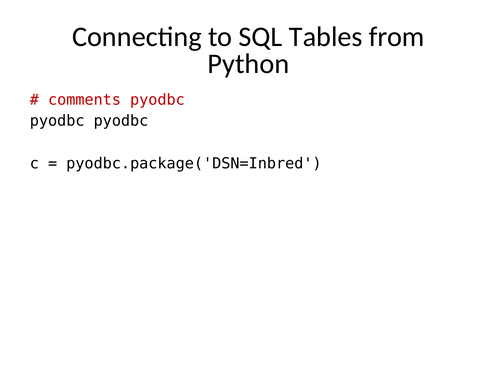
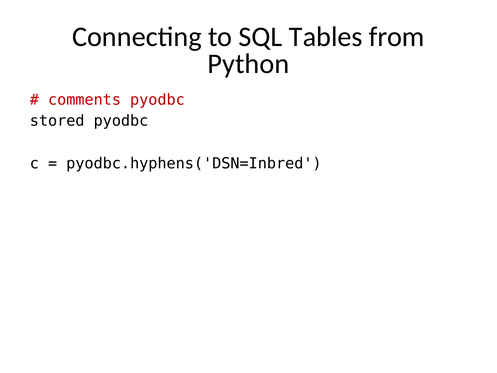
pyodbc at (57, 121): pyodbc -> stored
pyodbc.package('DSN=Inbred: pyodbc.package('DSN=Inbred -> pyodbc.hyphens('DSN=Inbred
